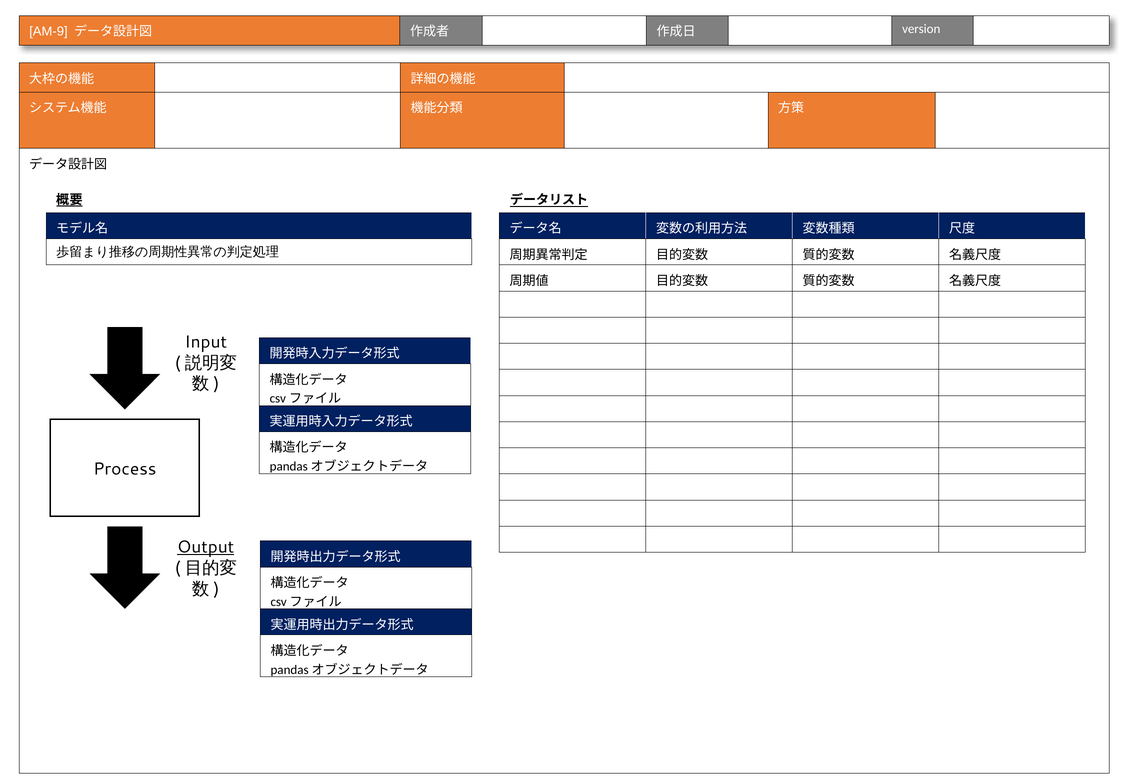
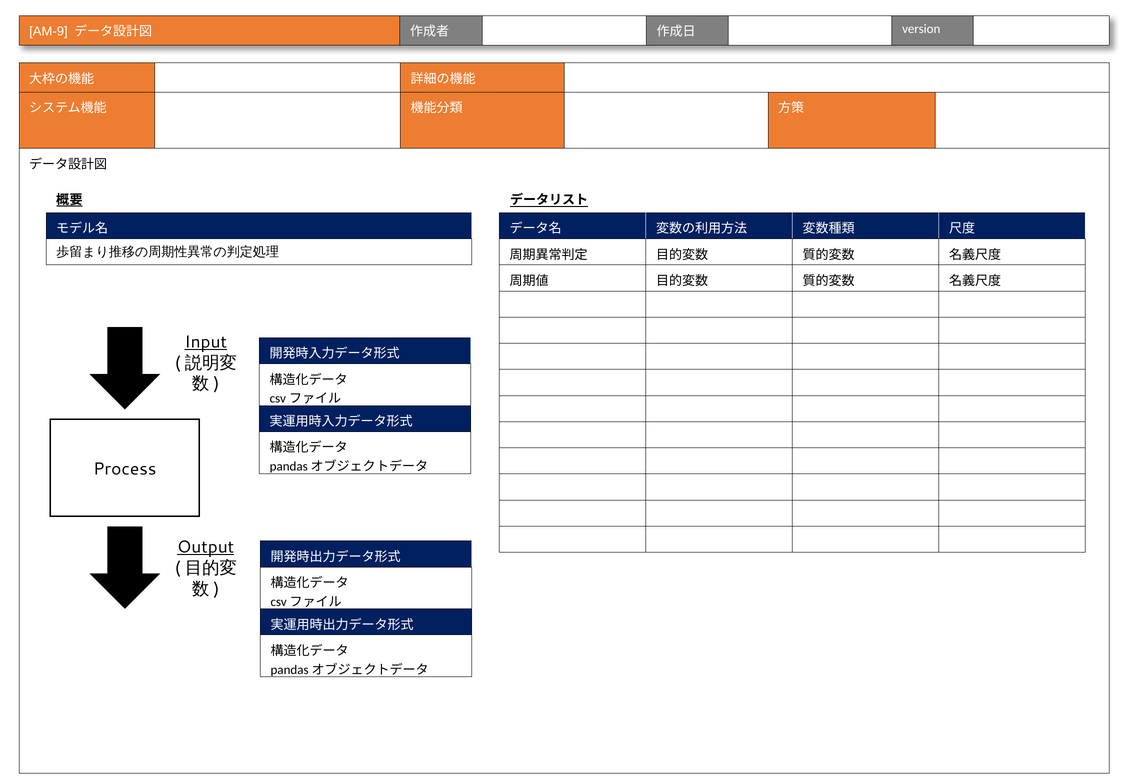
Input underline: none -> present
